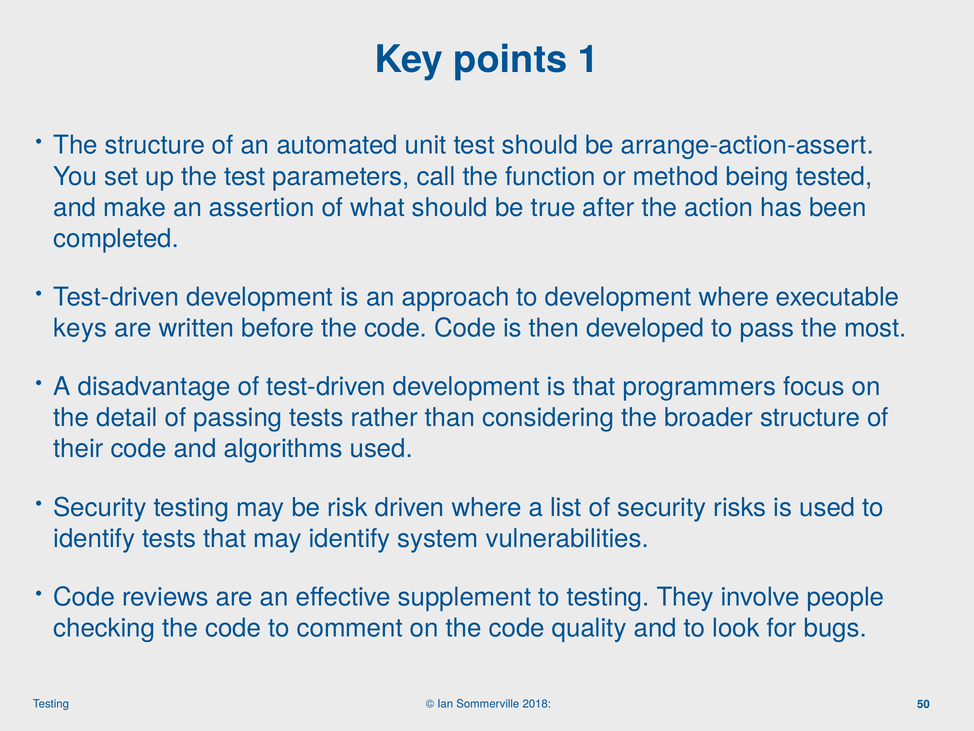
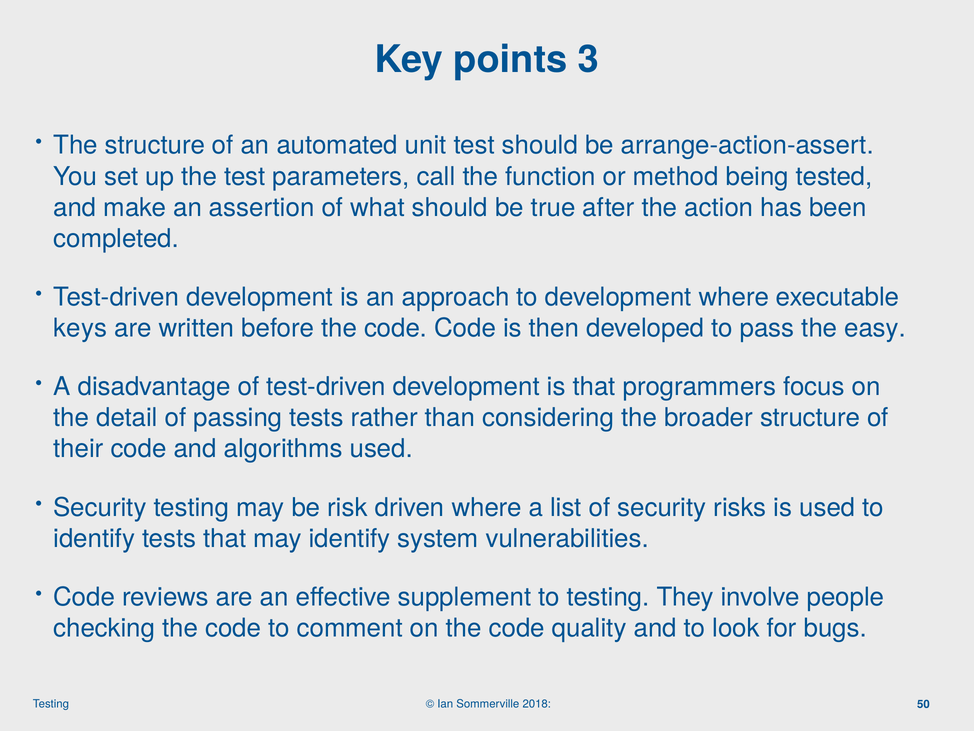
1: 1 -> 3
most: most -> easy
